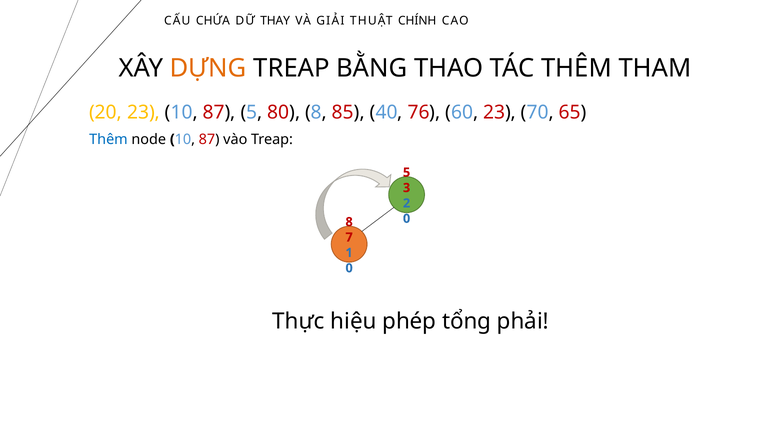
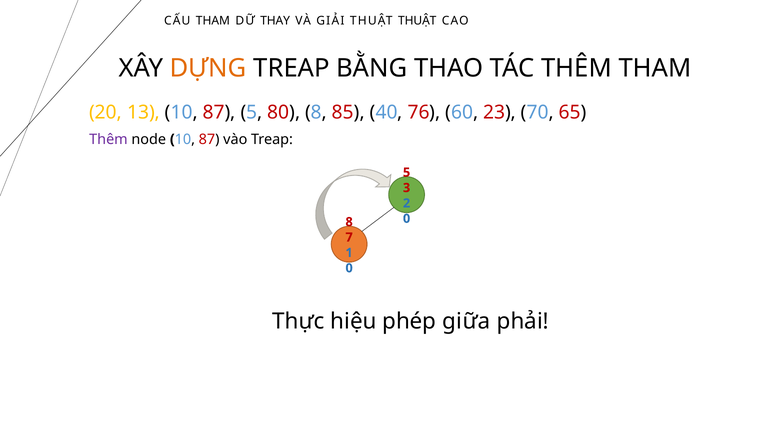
CẤU CHỨA: CHỨA -> THAM
THUẬT CHÍNH: CHÍNH -> THUẬT
20 23: 23 -> 13
Thêm at (108, 139) colour: blue -> purple
tổng: tổng -> giữa
